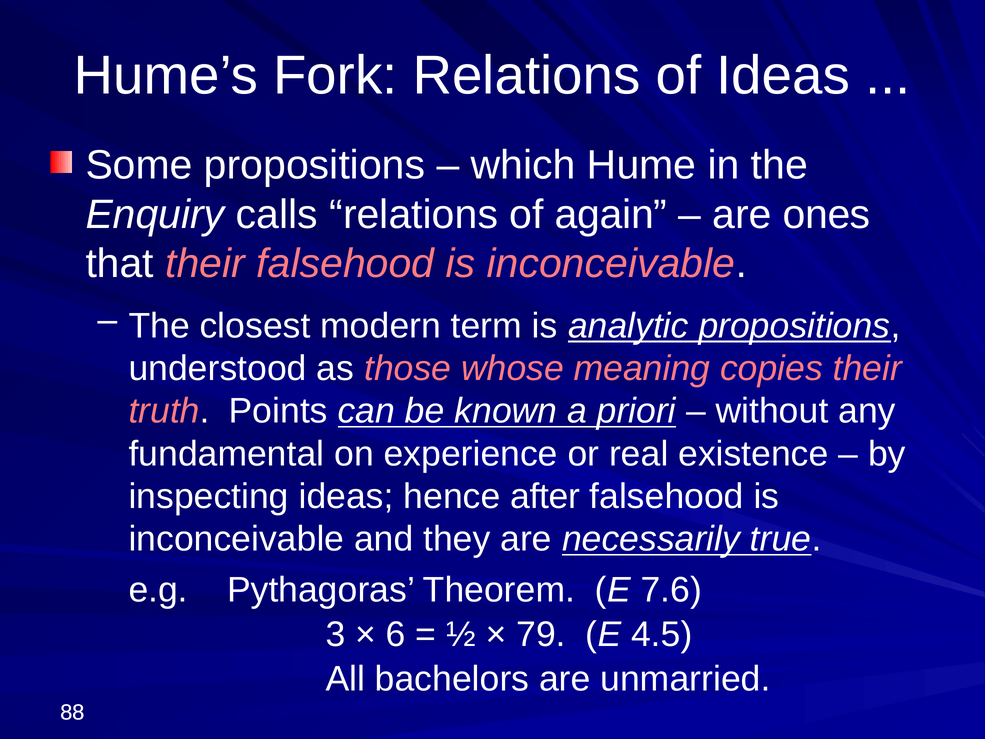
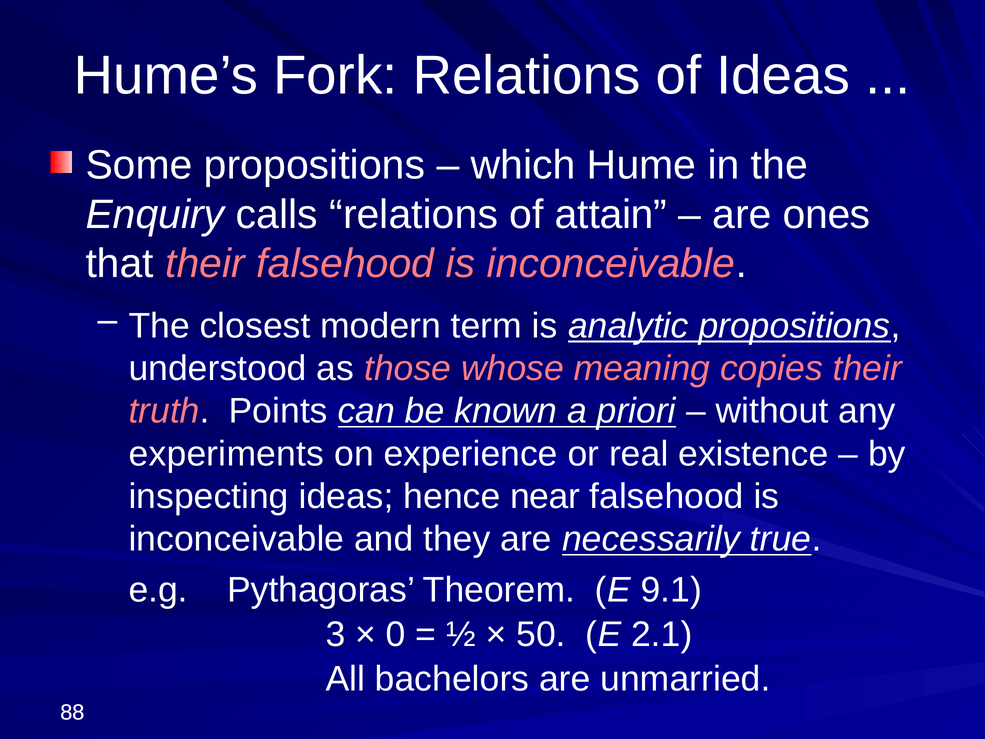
again: again -> attain
fundamental: fundamental -> experiments
after: after -> near
7.6: 7.6 -> 9.1
6: 6 -> 0
79: 79 -> 50
4.5: 4.5 -> 2.1
